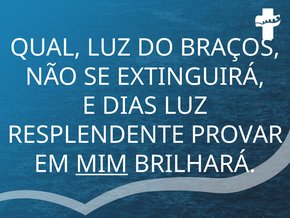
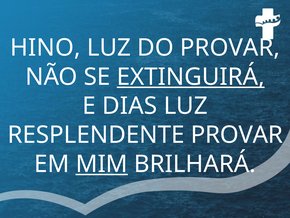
QUAL: QUAL -> HINO
DO BRAÇOS: BRAÇOS -> PROVAR
EXTINGUIRÁ underline: none -> present
